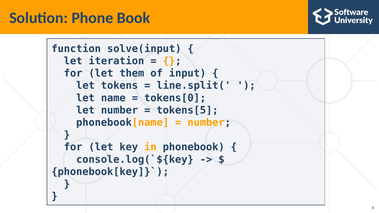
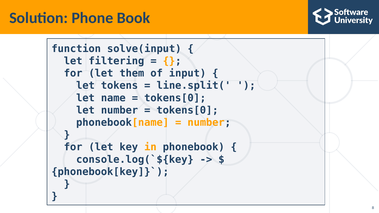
iteration: iteration -> filtering
tokens[5 at (187, 110): tokens[5 -> tokens[0
